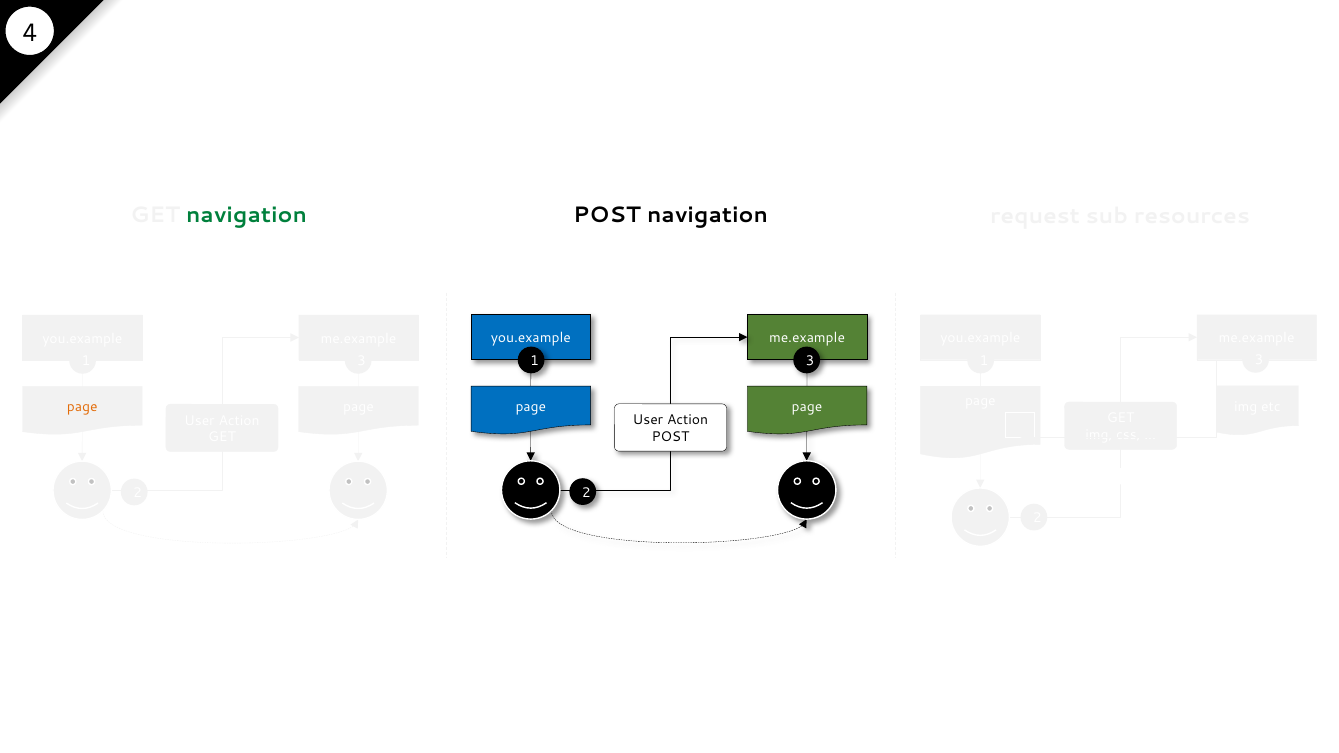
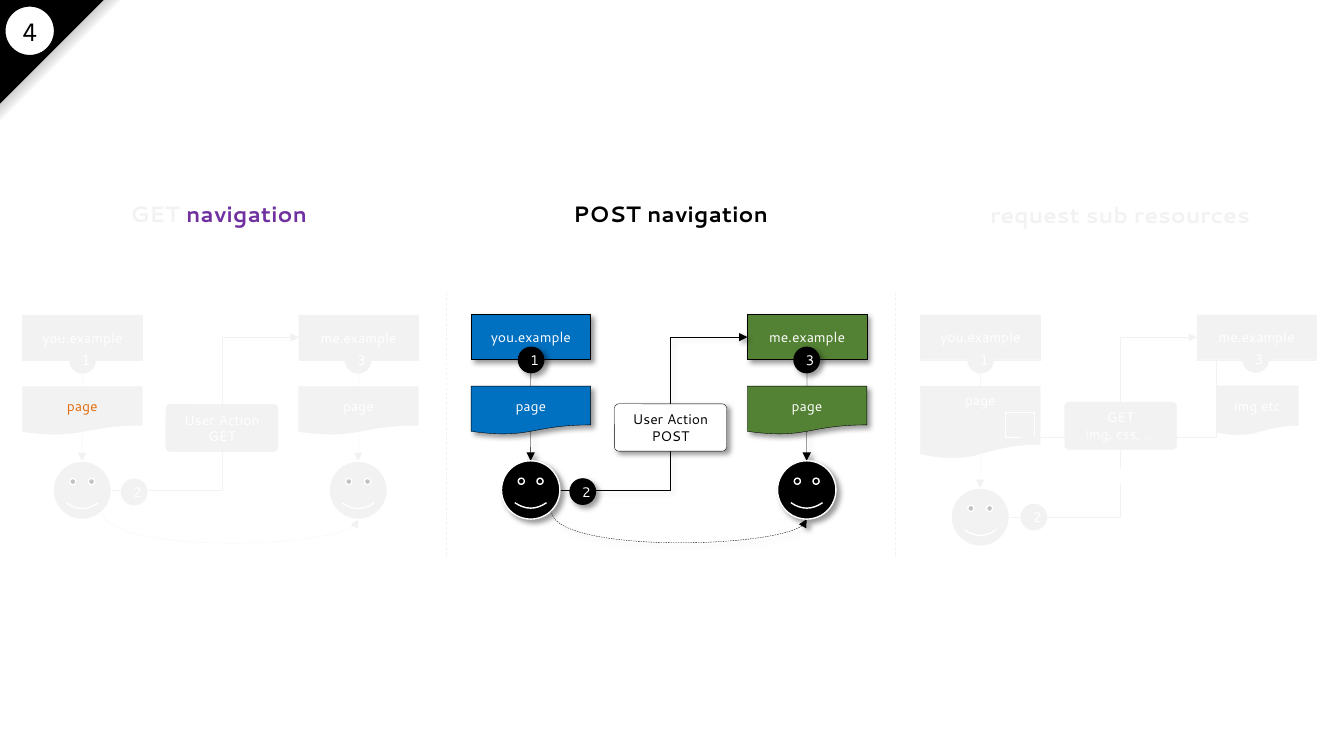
navigation at (247, 215) colour: green -> purple
